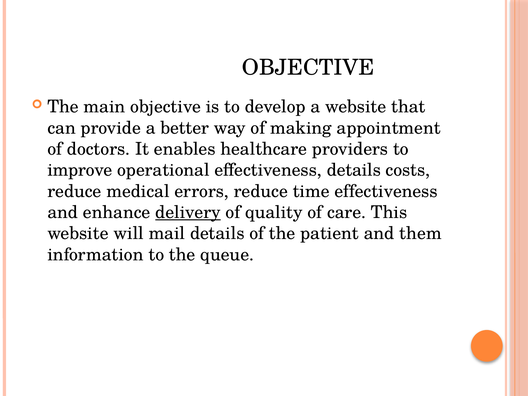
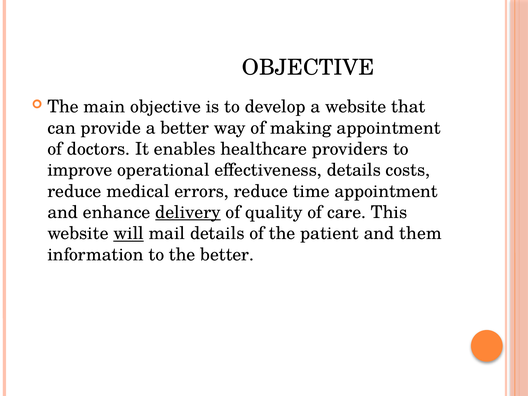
time effectiveness: effectiveness -> appointment
will underline: none -> present
the queue: queue -> better
